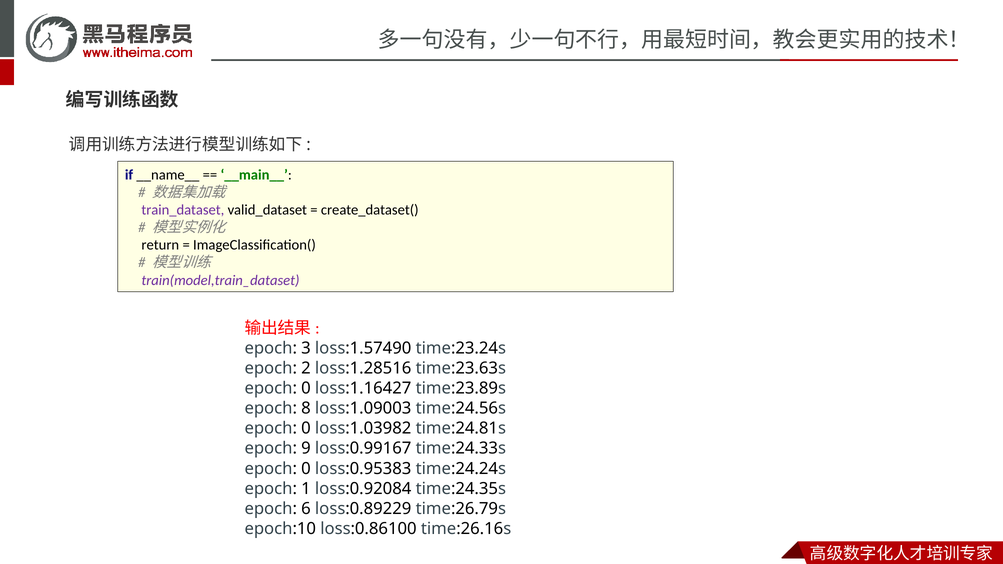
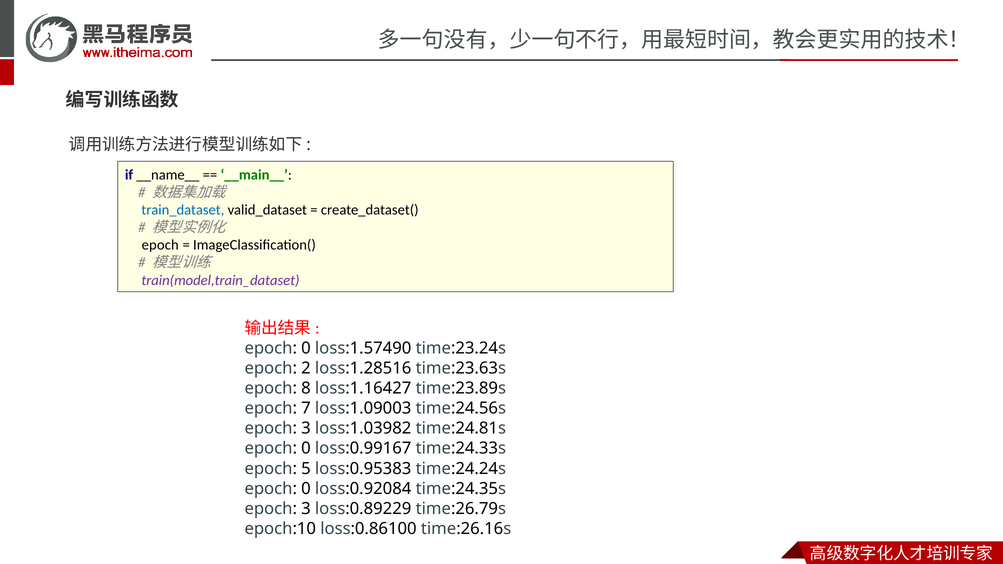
train_dataset colour: purple -> blue
return at (160, 245): return -> epoch
3 at (306, 348): 3 -> 0
0 at (306, 388): 0 -> 8
8: 8 -> 7
0 at (306, 429): 0 -> 3
9 at (306, 449): 9 -> 0
0 at (306, 469): 0 -> 5
1 at (306, 489): 1 -> 0
6 at (306, 509): 6 -> 3
